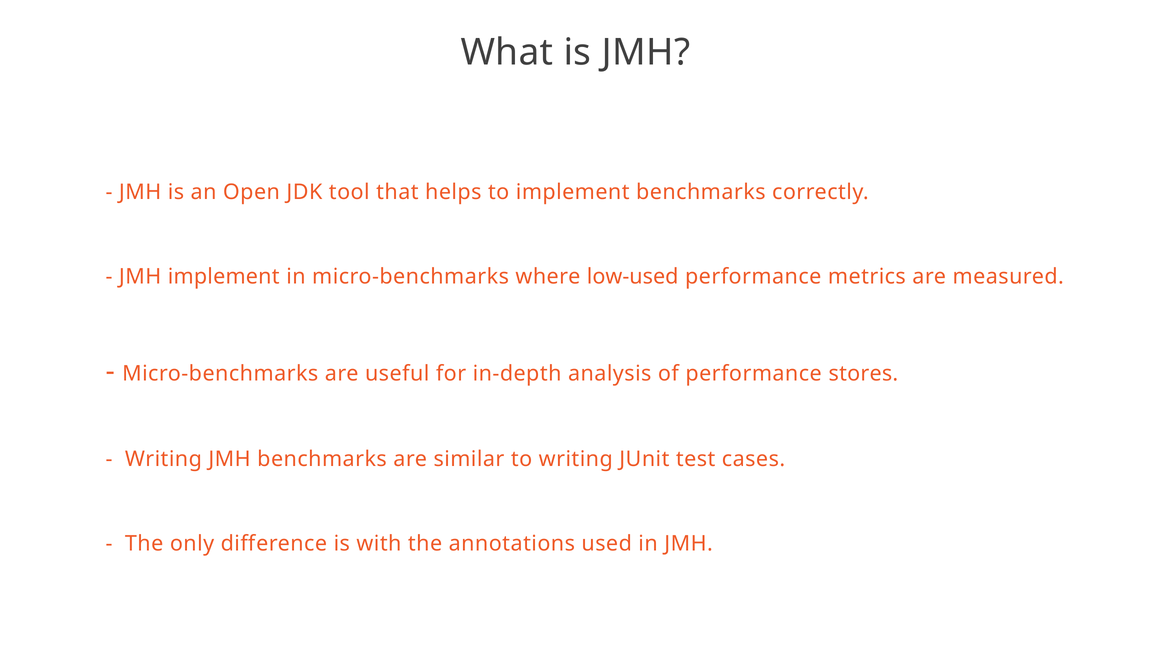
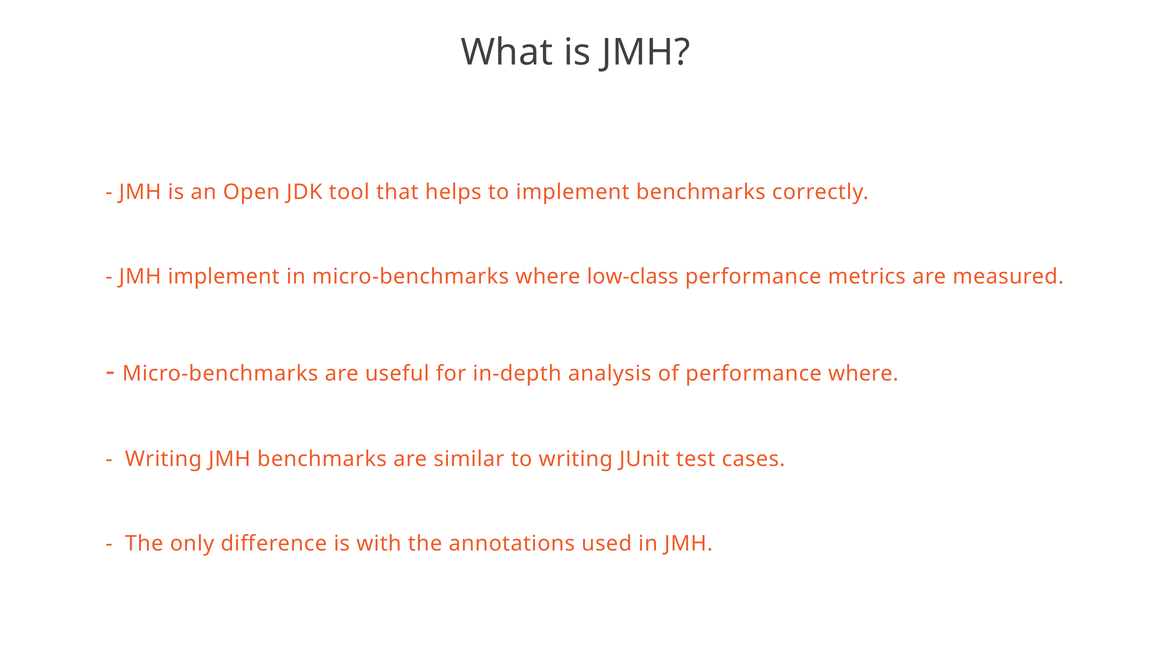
low-used: low-used -> low-class
performance stores: stores -> where
